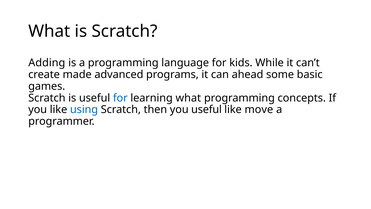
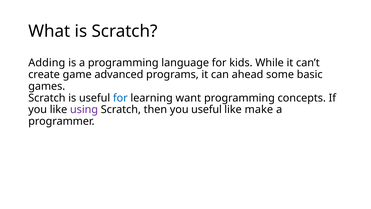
made: made -> game
learning what: what -> want
using colour: blue -> purple
move: move -> make
